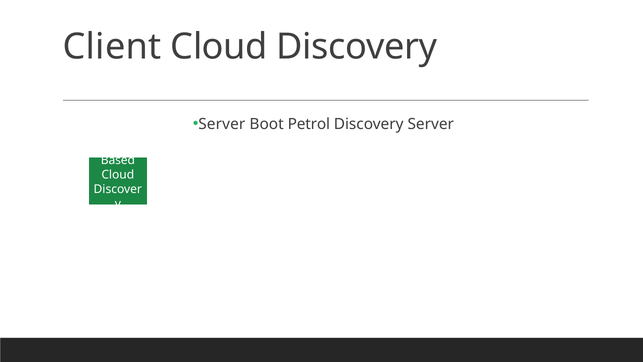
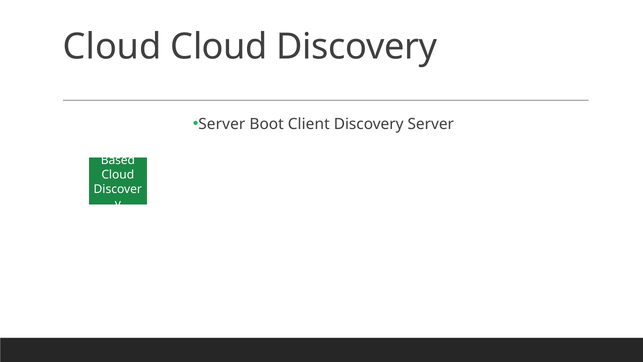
Client at (112, 47): Client -> Cloud
Petrol: Petrol -> Client
